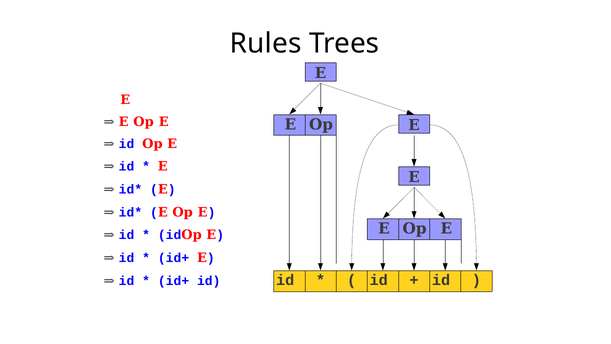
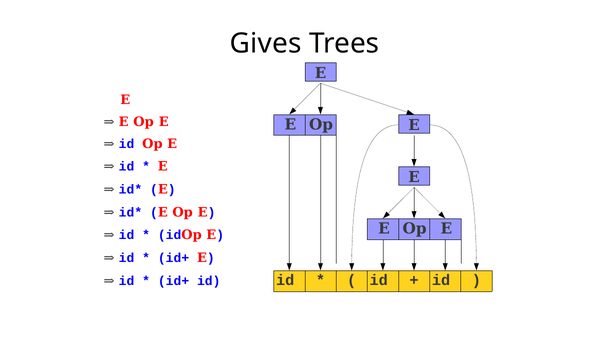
Rules: Rules -> Gives
